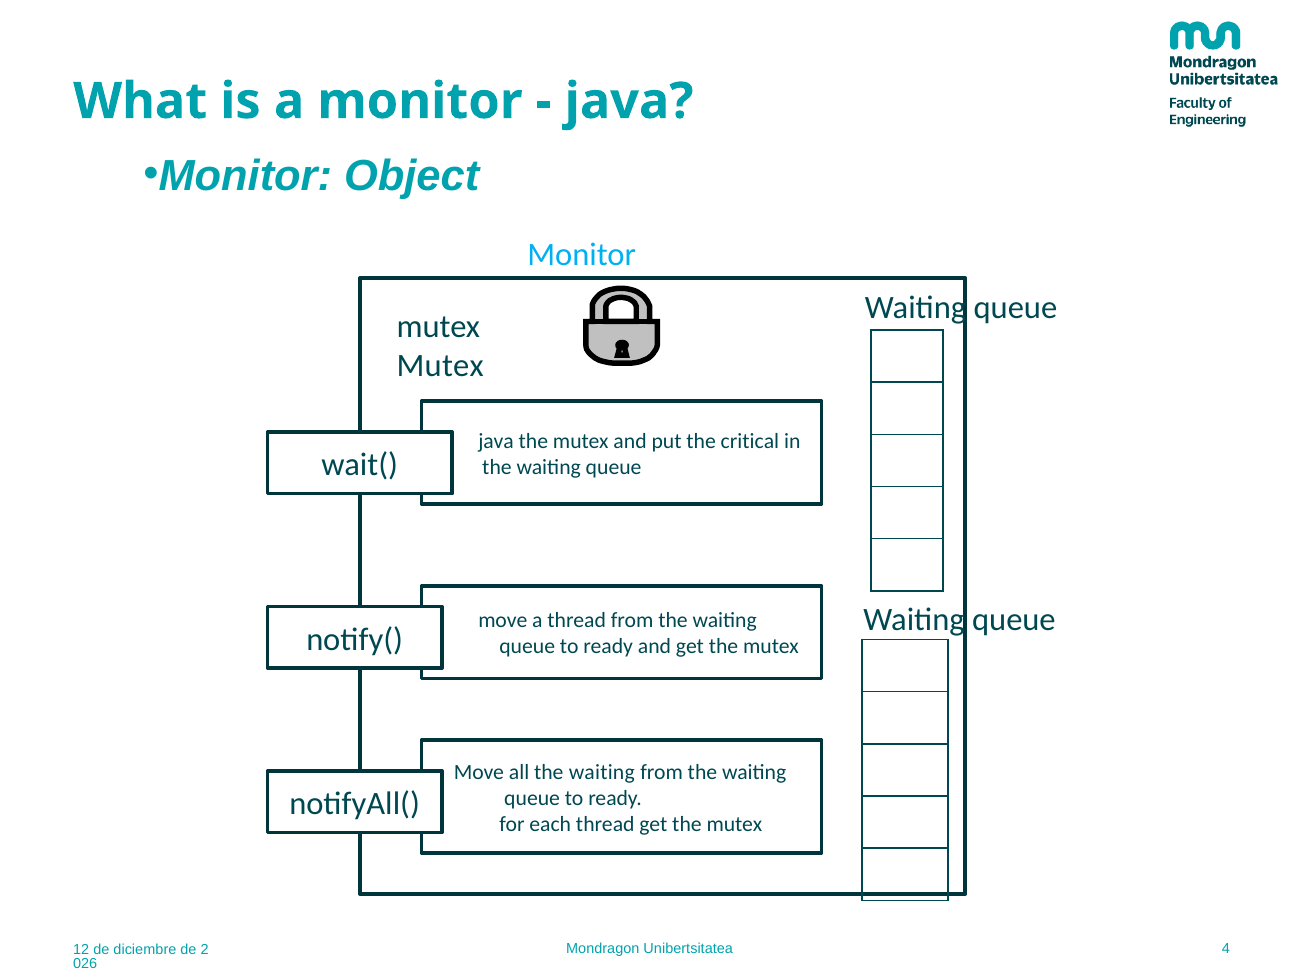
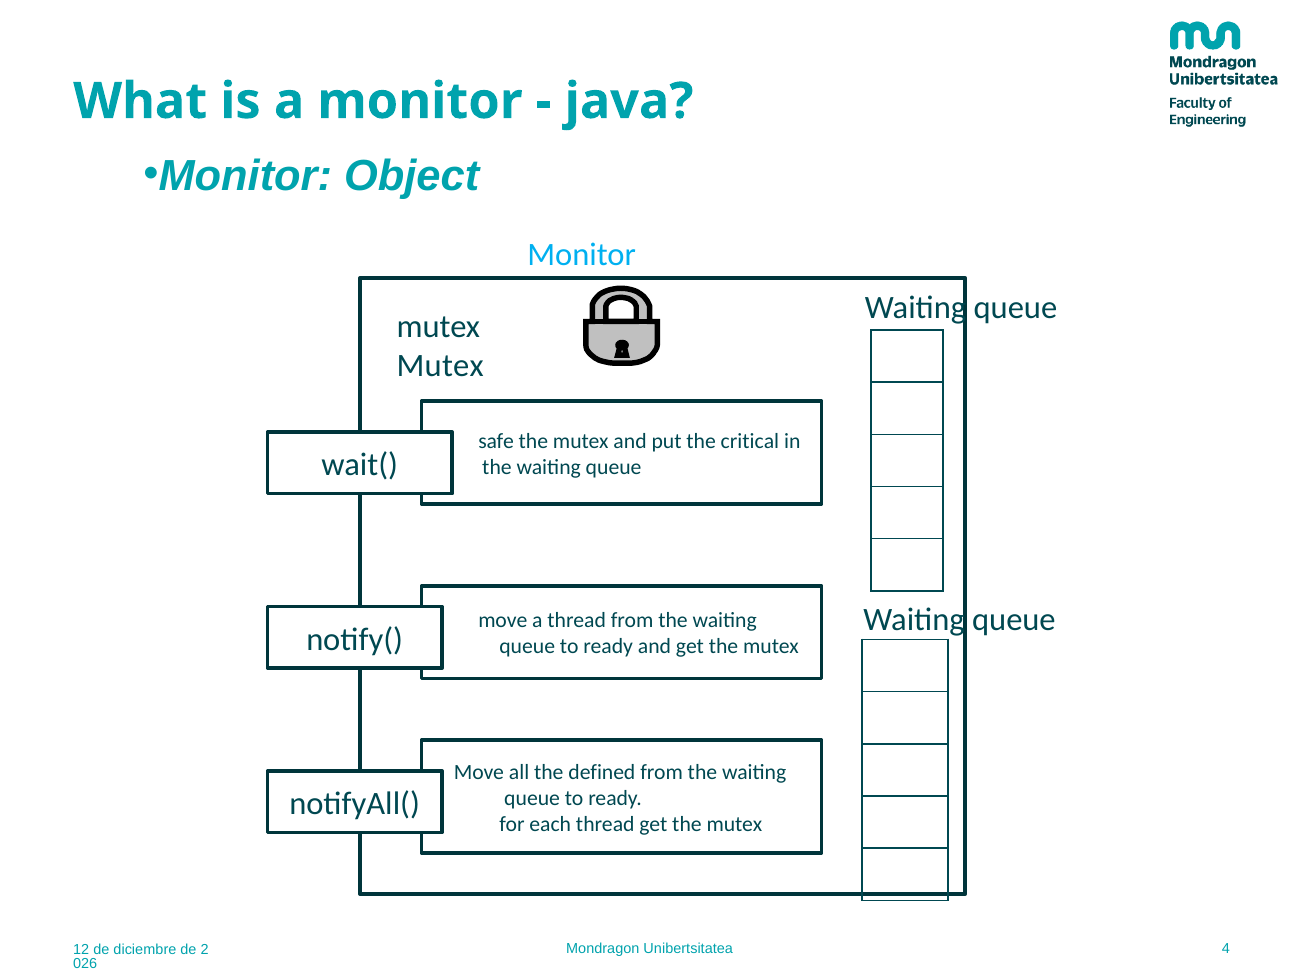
java at (496, 441): java -> safe
all the waiting: waiting -> defined
